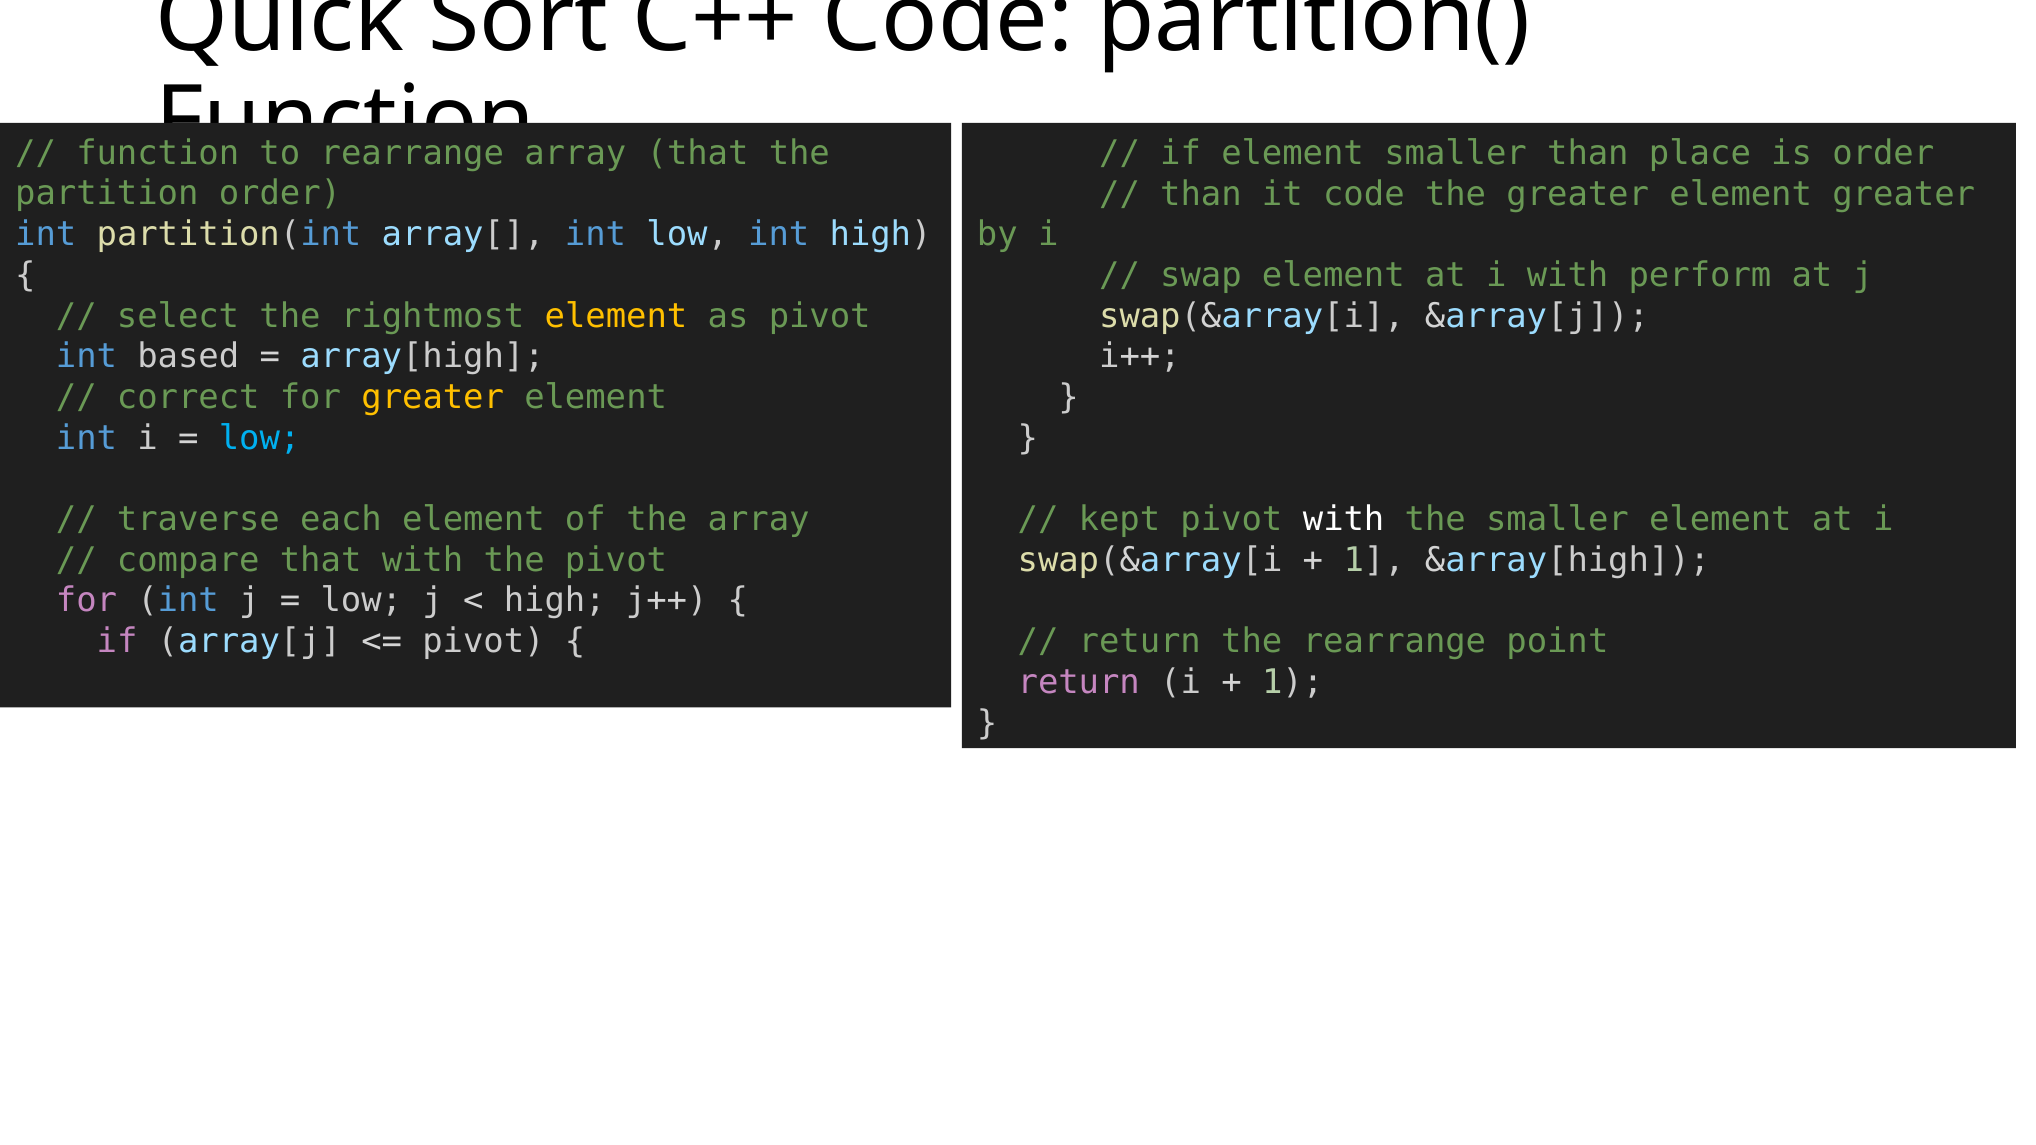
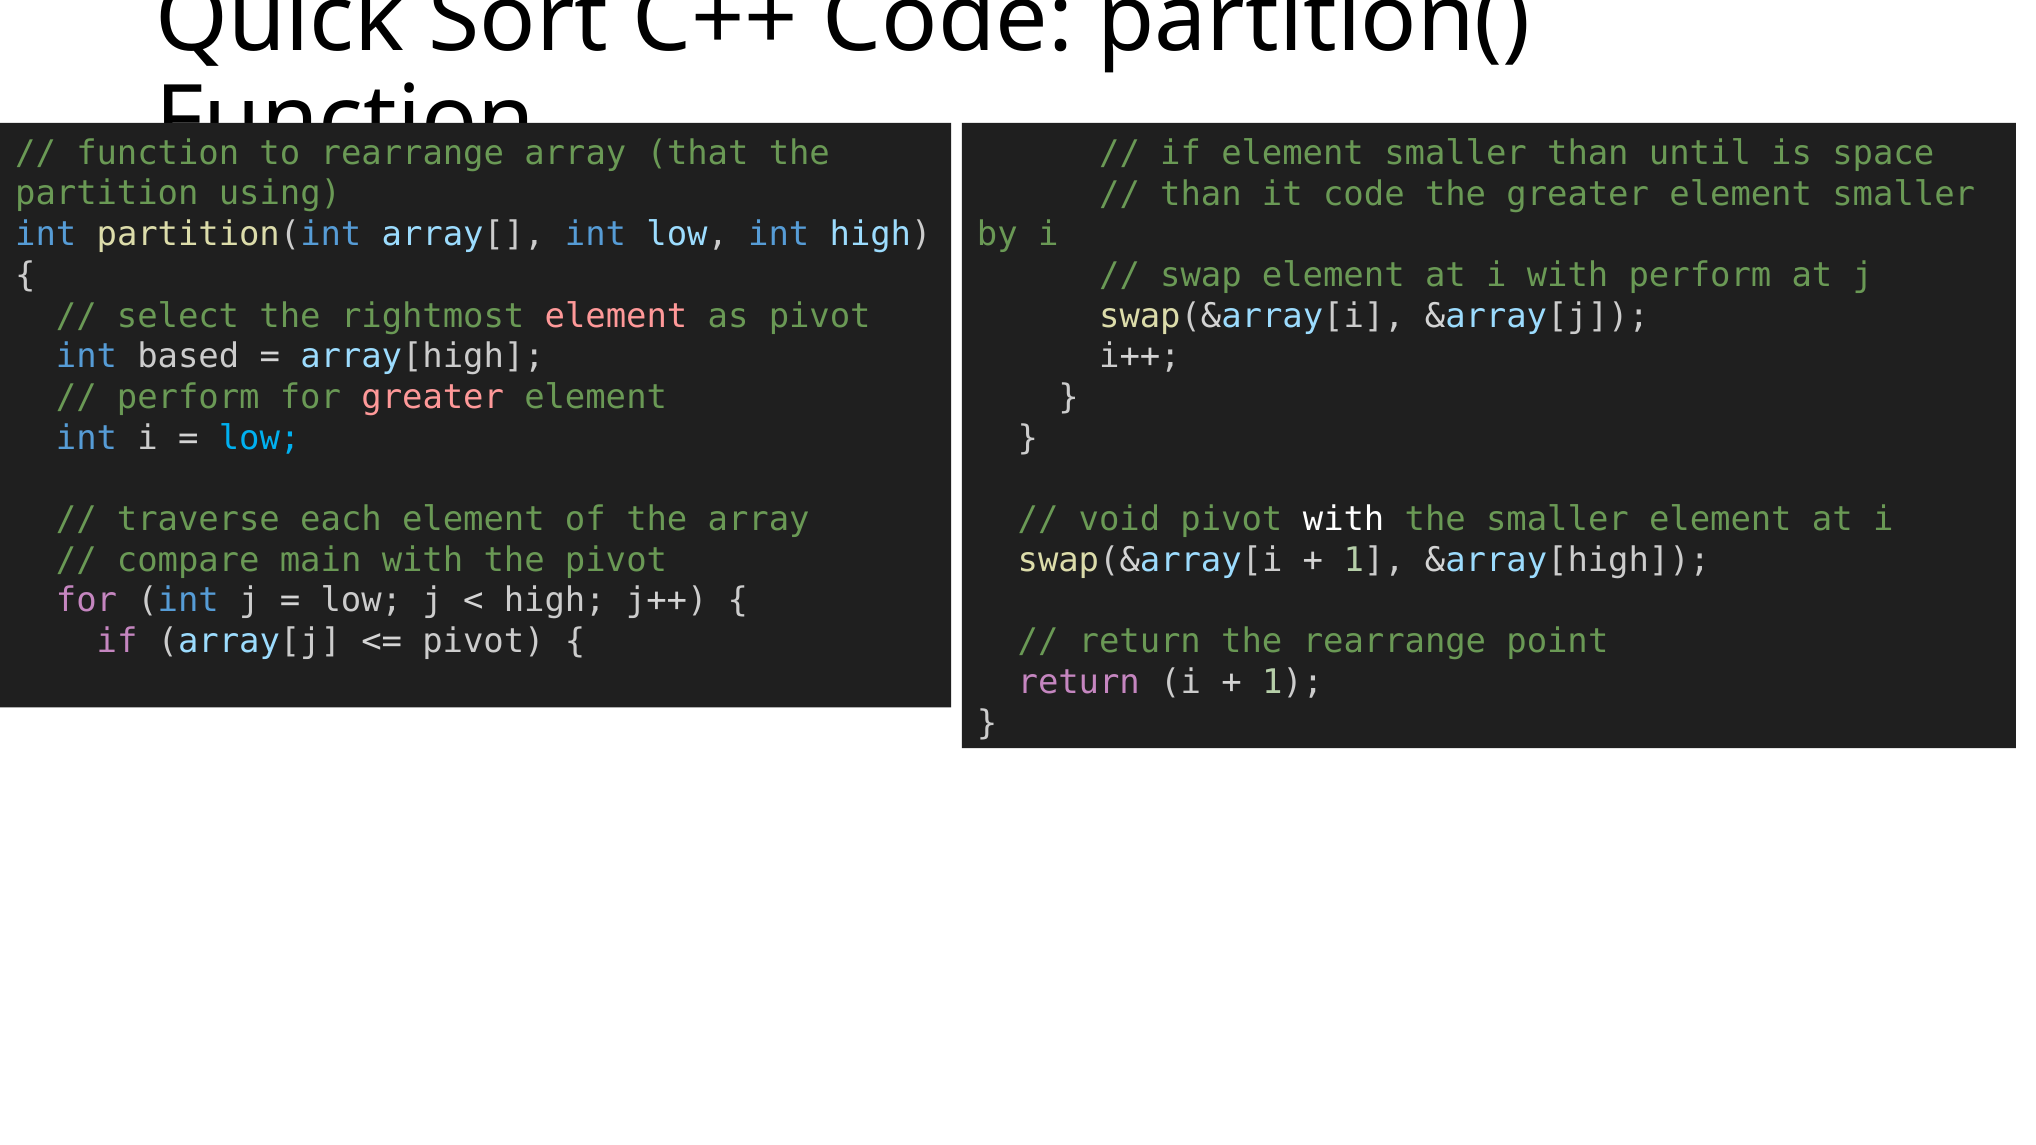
place: place -> until
is order: order -> space
partition order: order -> using
greater element greater: greater -> smaller
element at (616, 316) colour: yellow -> pink
correct at (188, 397): correct -> perform
greater at (433, 397) colour: yellow -> pink
kept: kept -> void
compare that: that -> main
